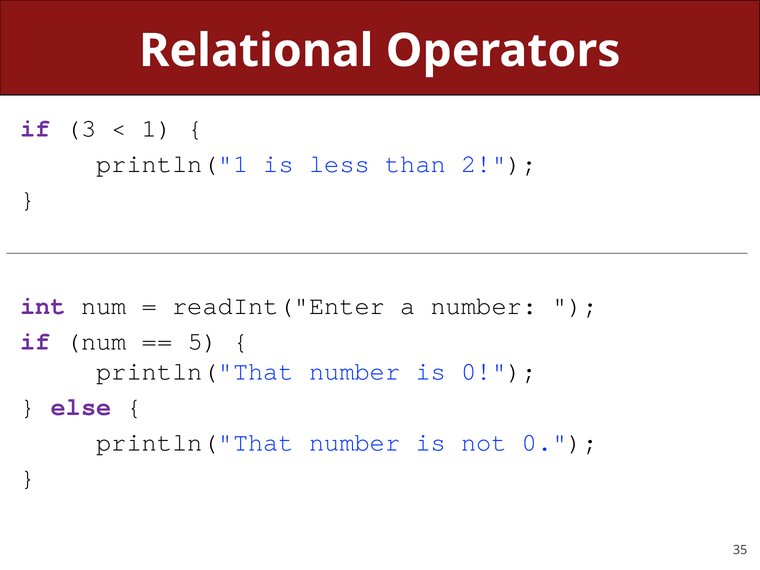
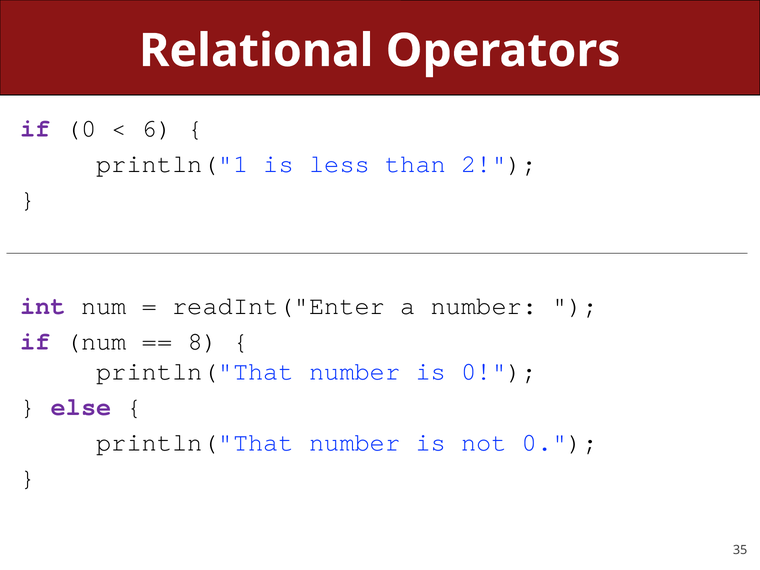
if 3: 3 -> 0
1: 1 -> 6
5: 5 -> 8
